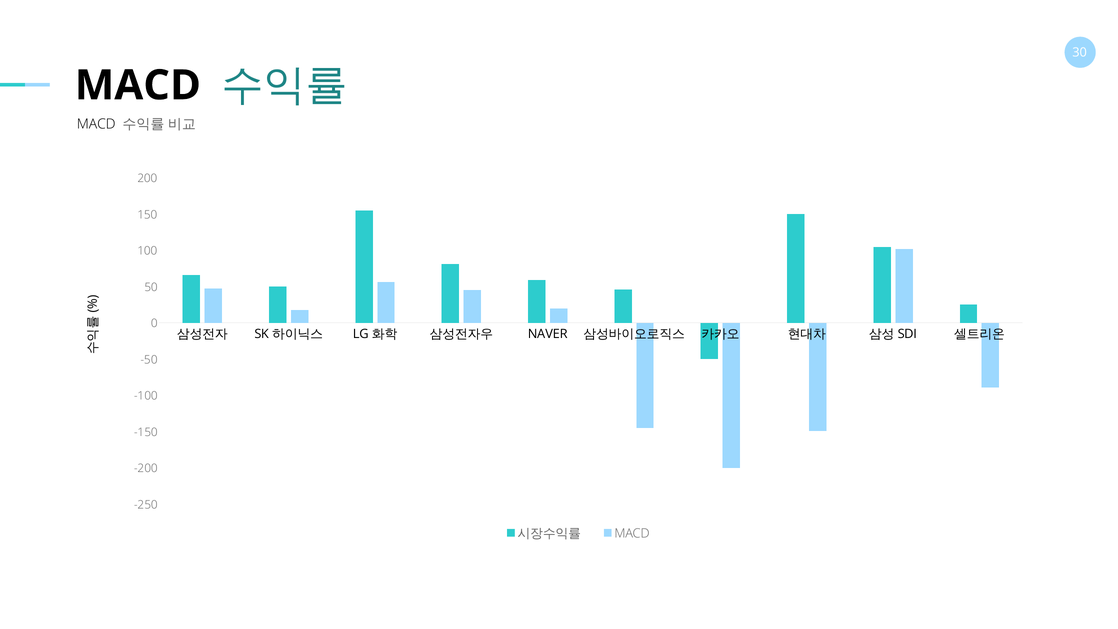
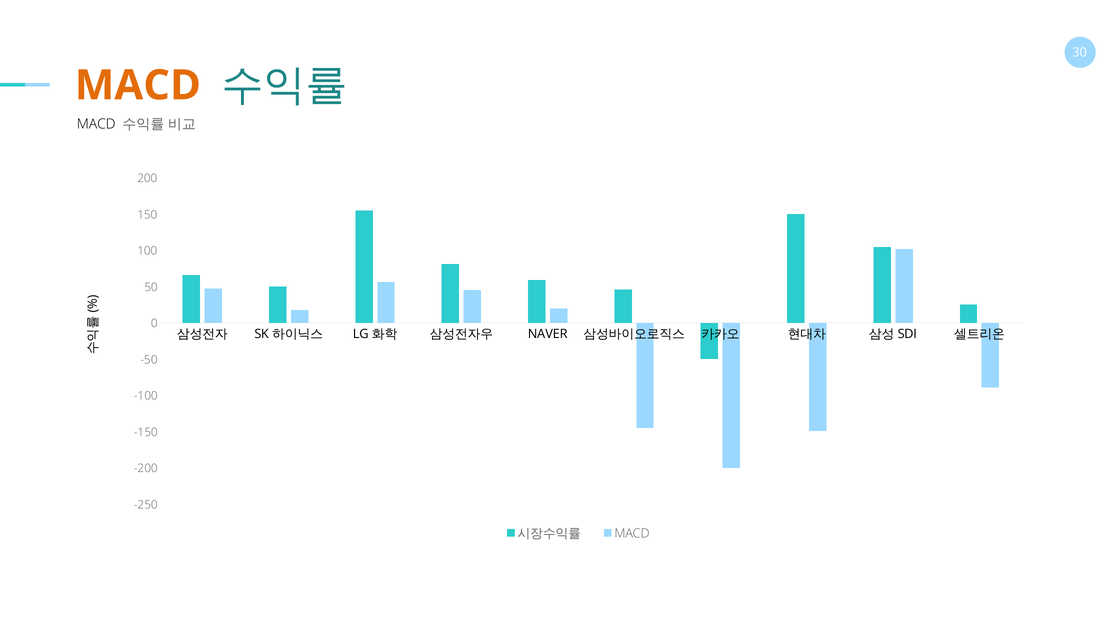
MACD at (138, 85) colour: black -> orange
